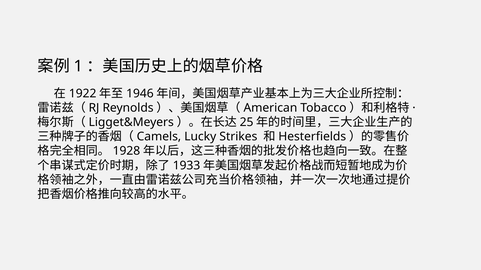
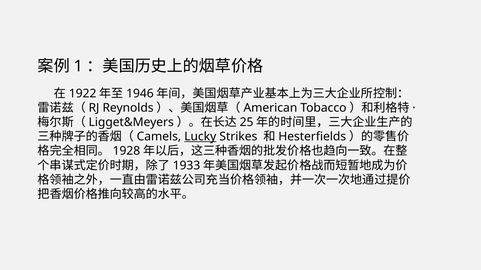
Lucky underline: none -> present
